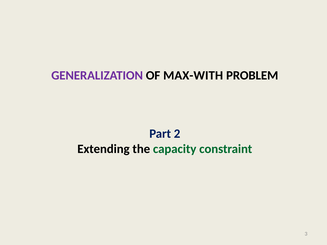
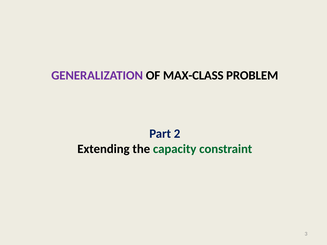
MAX-WITH: MAX-WITH -> MAX-CLASS
